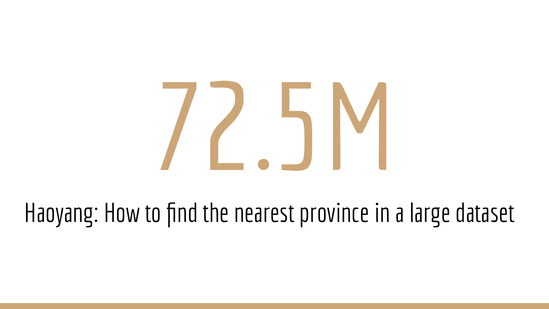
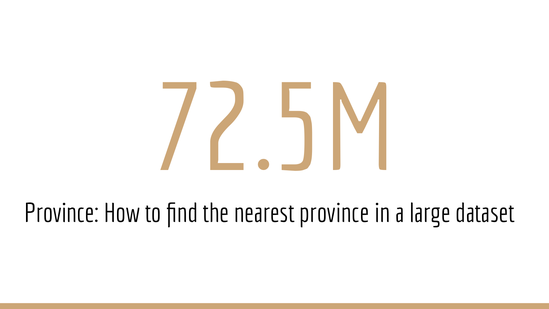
Haoyang at (61, 213): Haoyang -> Province
